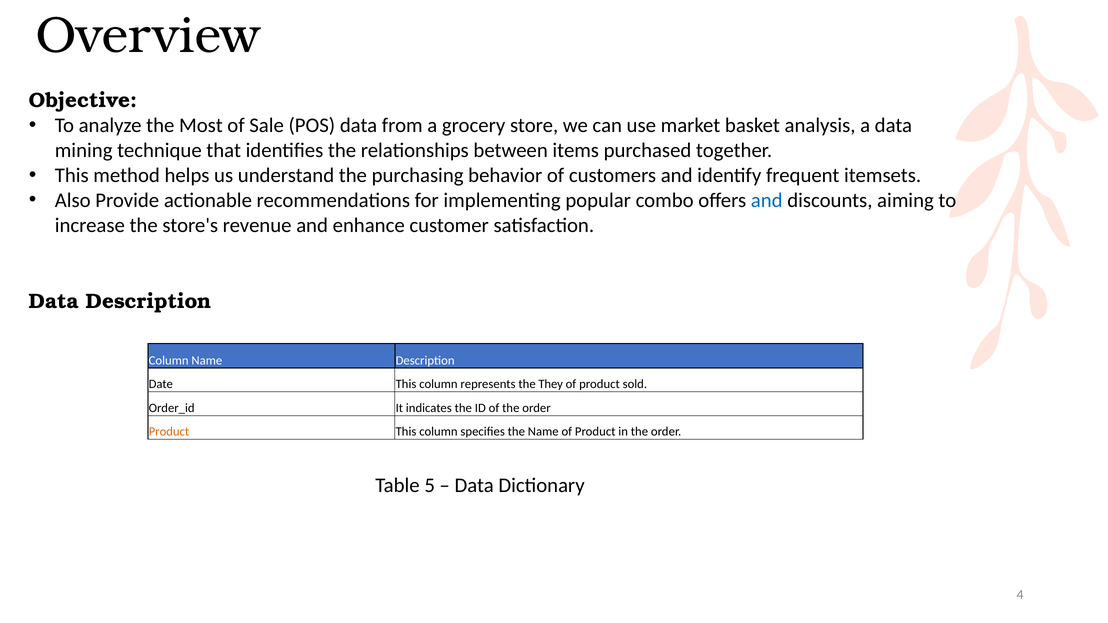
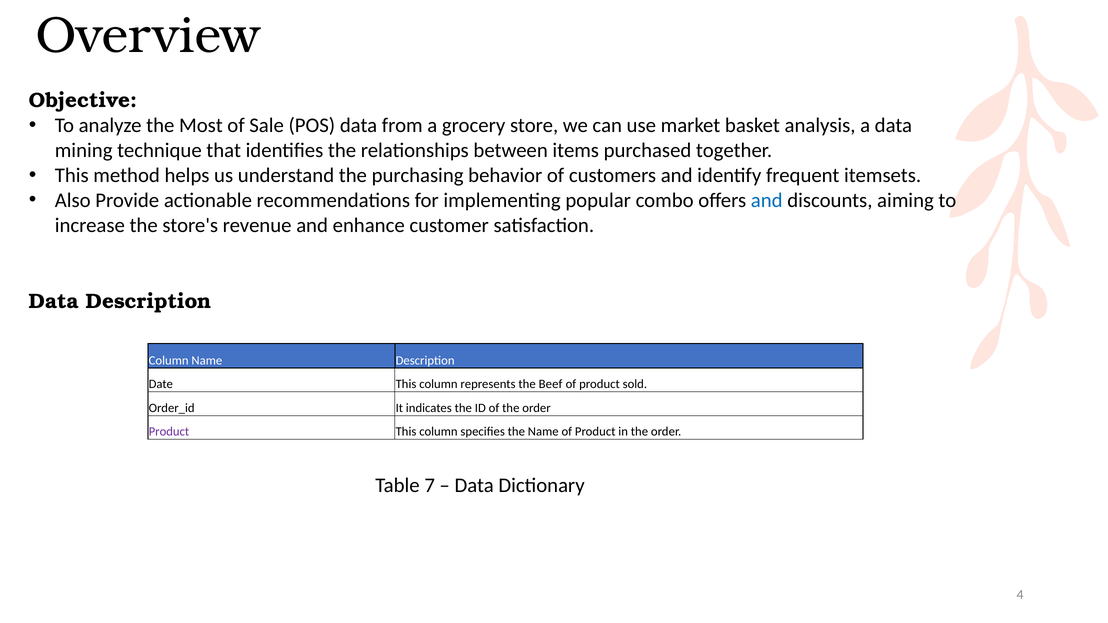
They: They -> Beef
Product at (169, 432) colour: orange -> purple
5: 5 -> 7
